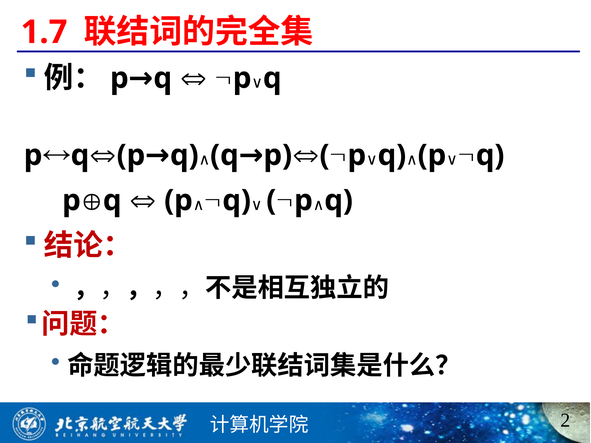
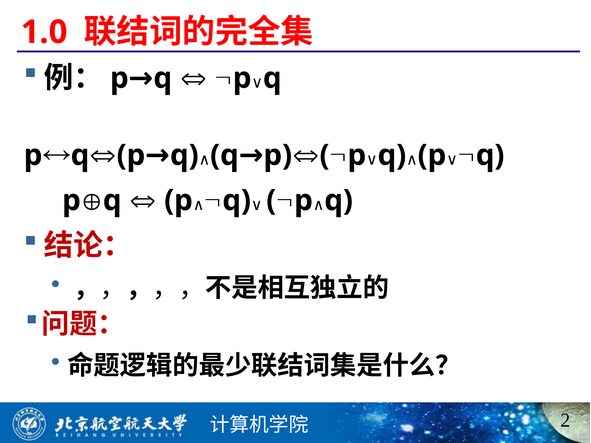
1.7: 1.7 -> 1.0
